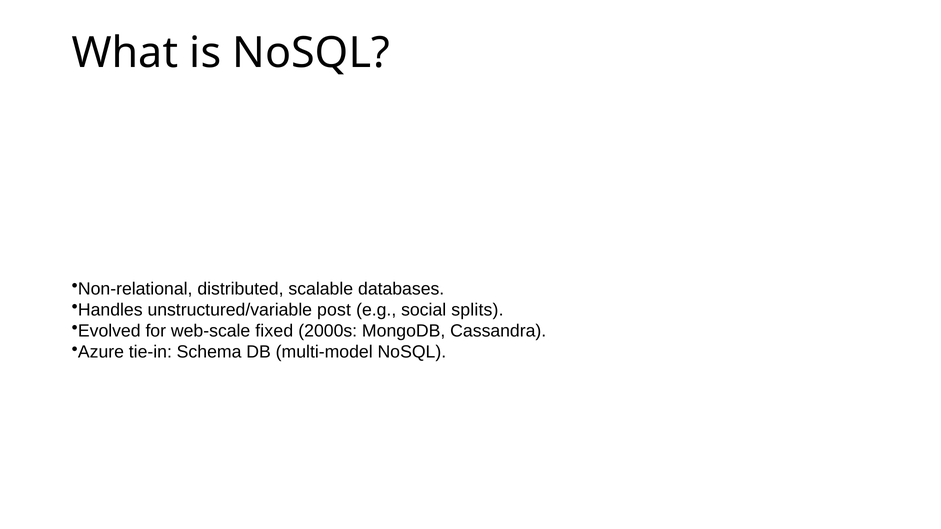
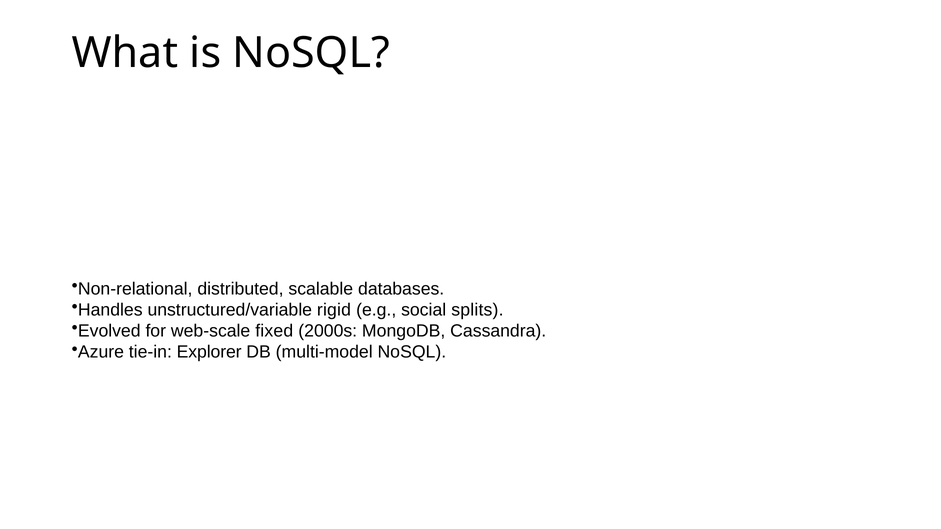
post: post -> rigid
Schema: Schema -> Explorer
